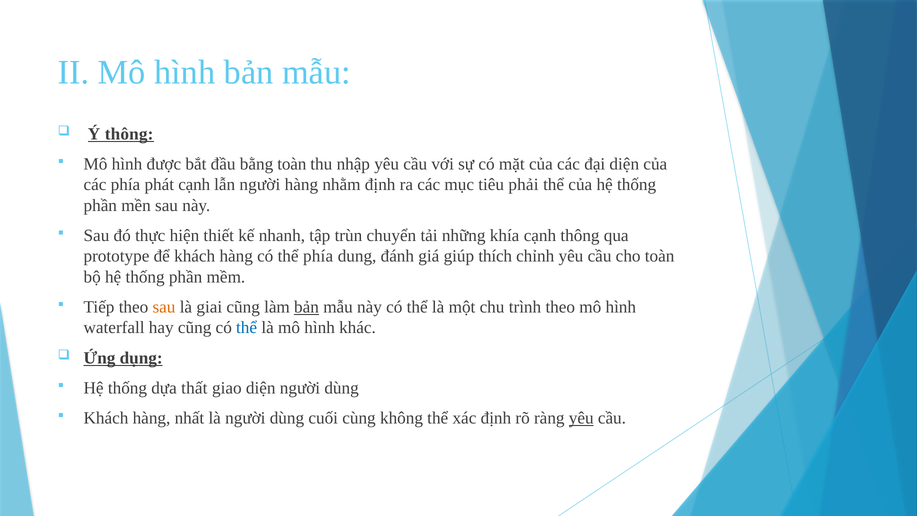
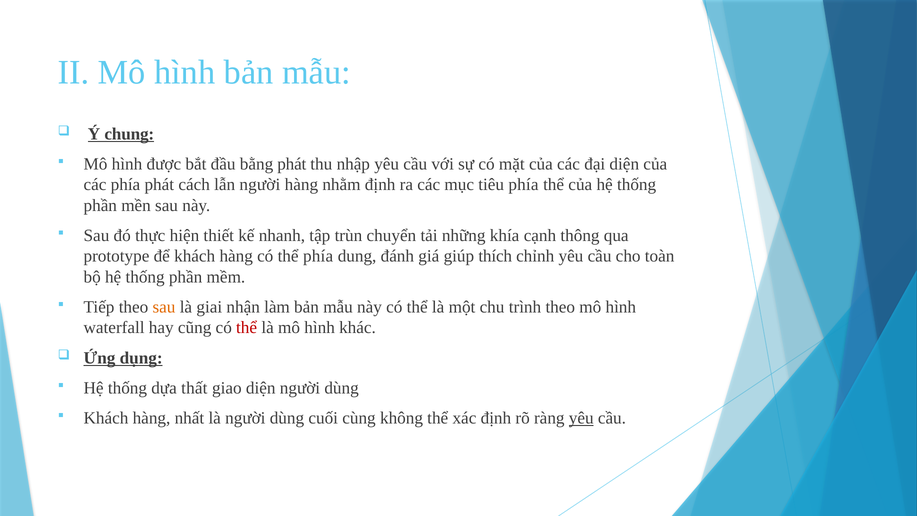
Ý thông: thông -> chung
bằng toàn: toàn -> phát
phát cạnh: cạnh -> cách
tiêu phải: phải -> phía
giai cũng: cũng -> nhận
bản at (307, 307) underline: present -> none
thể at (247, 328) colour: blue -> red
